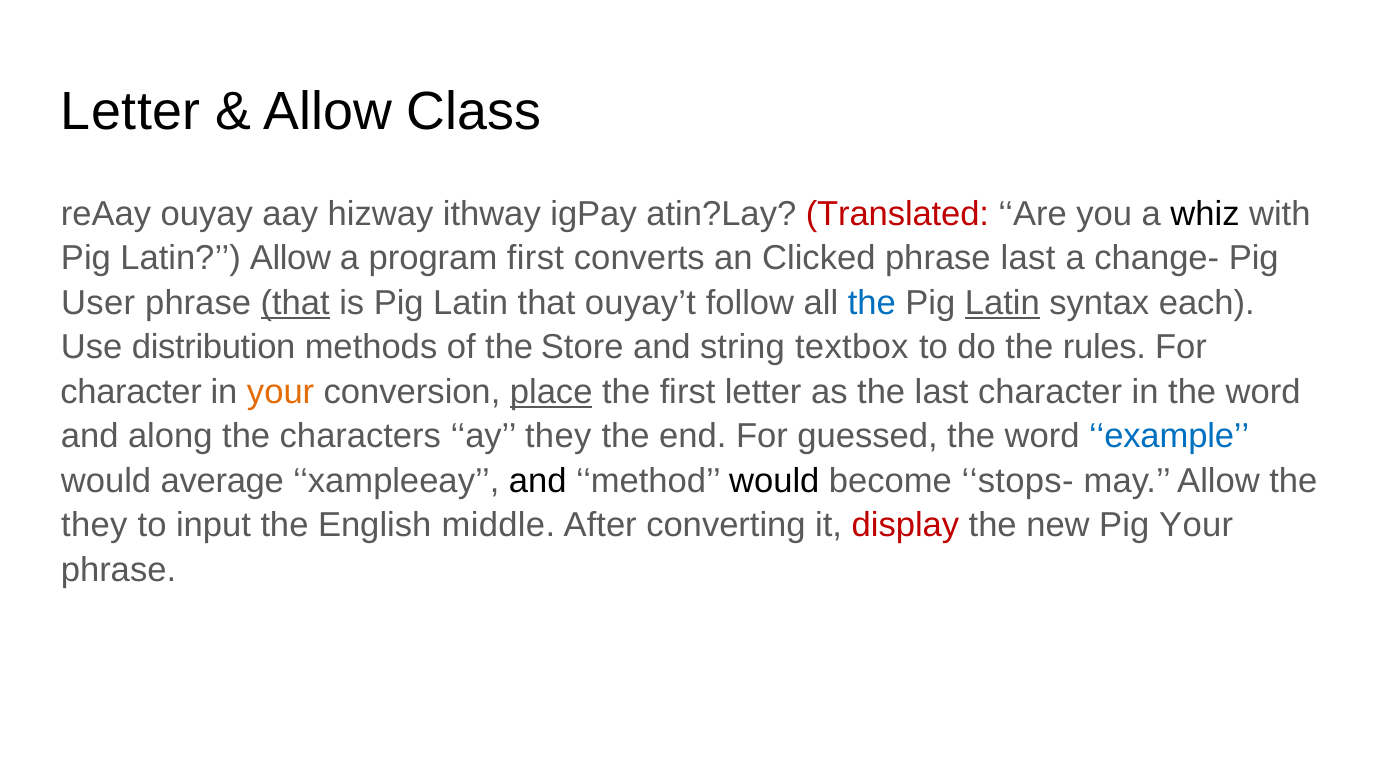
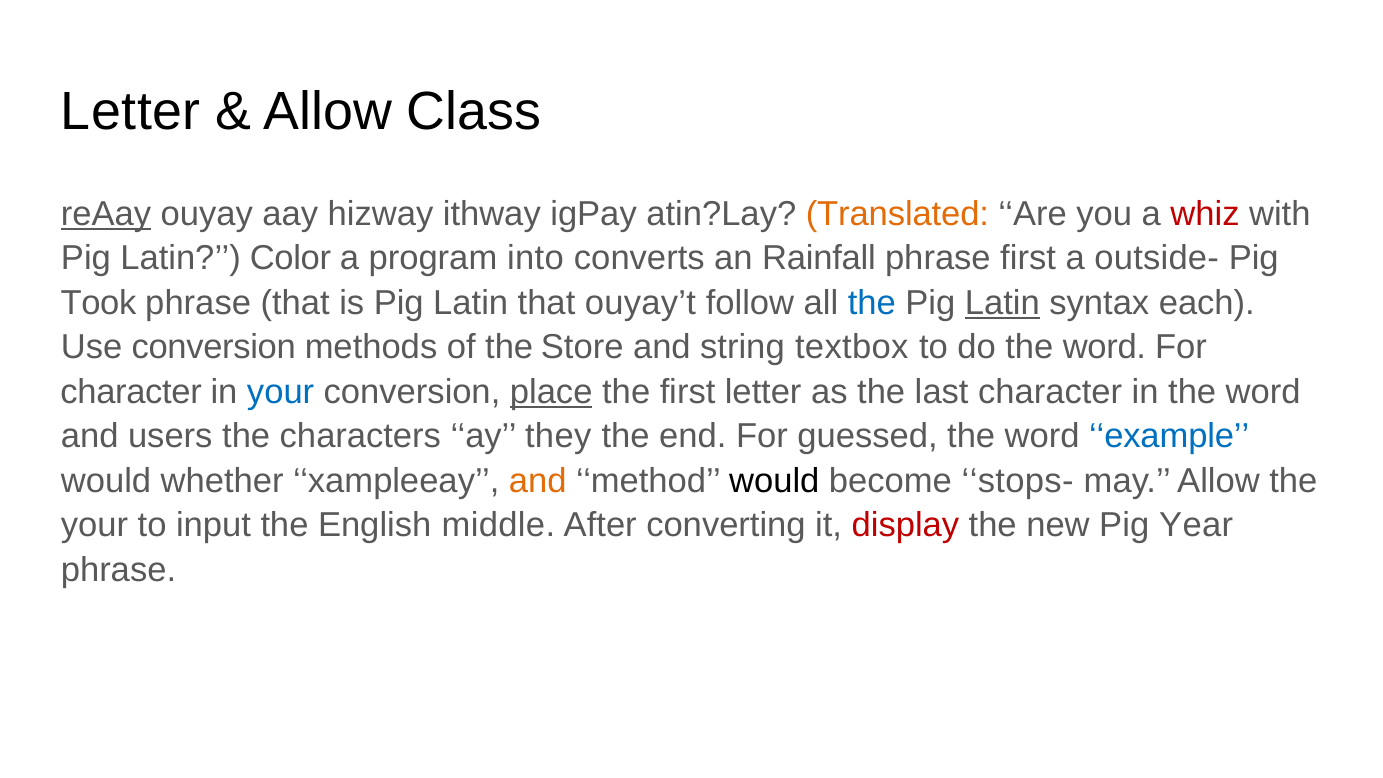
reAay underline: none -> present
Translated colour: red -> orange
whiz colour: black -> red
Latin Allow: Allow -> Color
program first: first -> into
Clicked: Clicked -> Rainfall
phrase last: last -> first
change-: change- -> outside-
User: User -> Took
that at (295, 303) underline: present -> none
Use distribution: distribution -> conversion
do the rules: rules -> word
your at (281, 392) colour: orange -> blue
along: along -> users
average: average -> whether
and at (538, 481) colour: black -> orange
they at (94, 525): they -> your
Pig Your: Your -> Year
